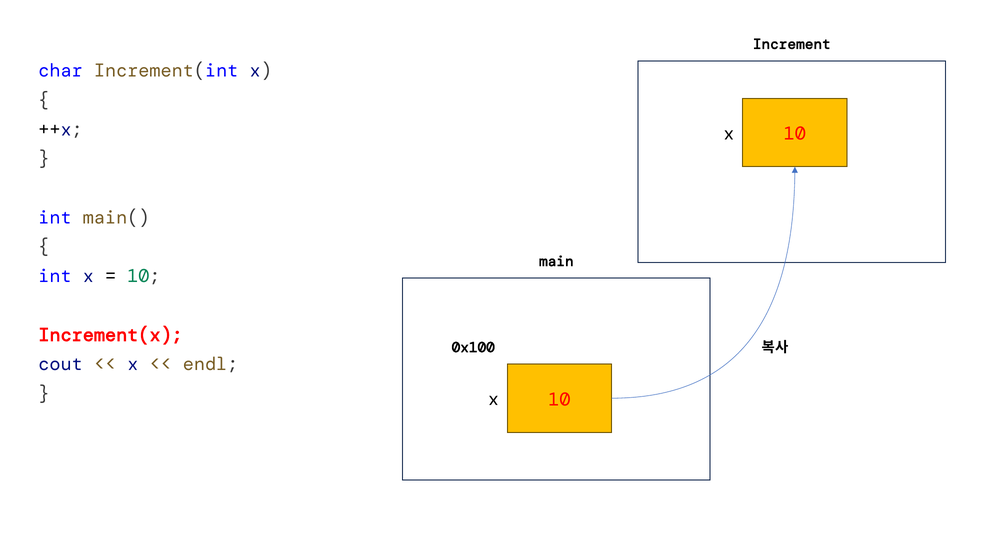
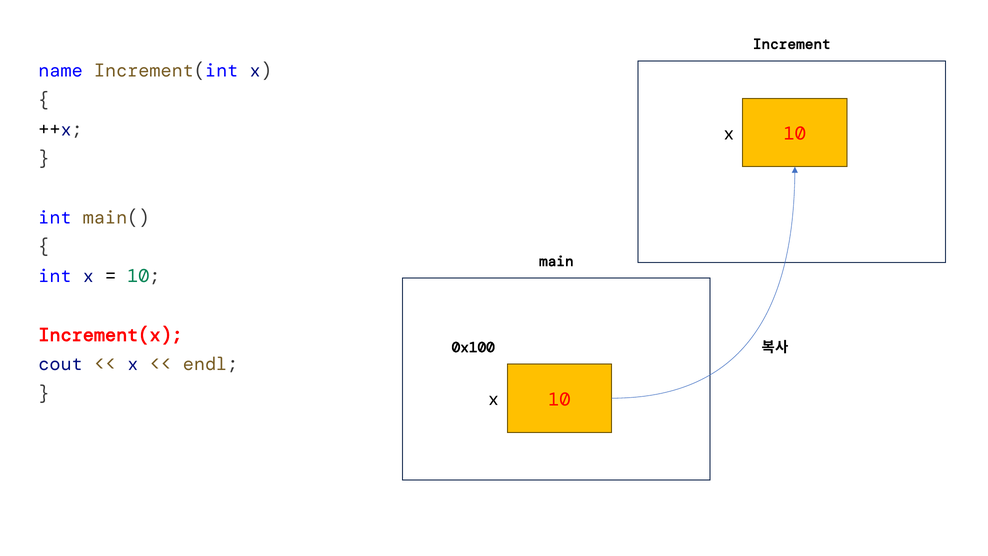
char: char -> name
